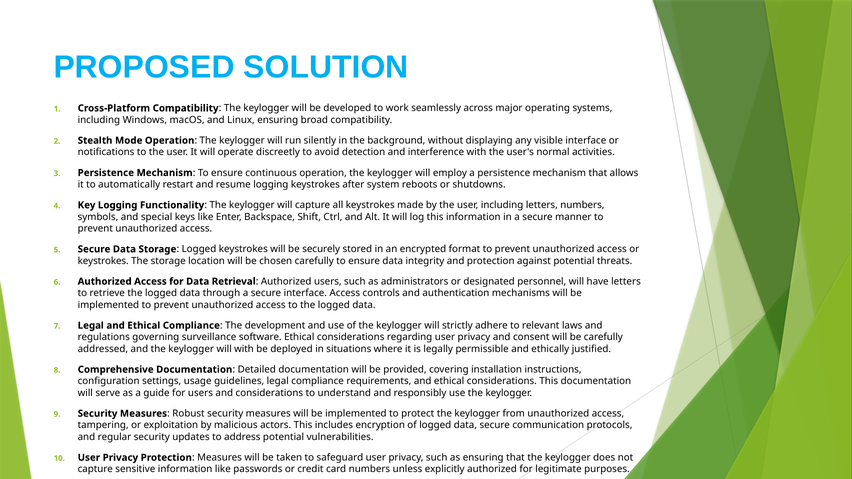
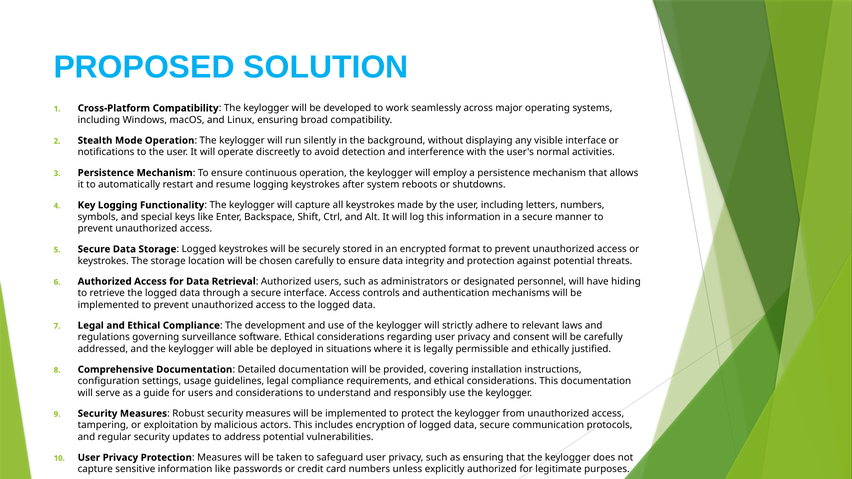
have letters: letters -> hiding
will with: with -> able
